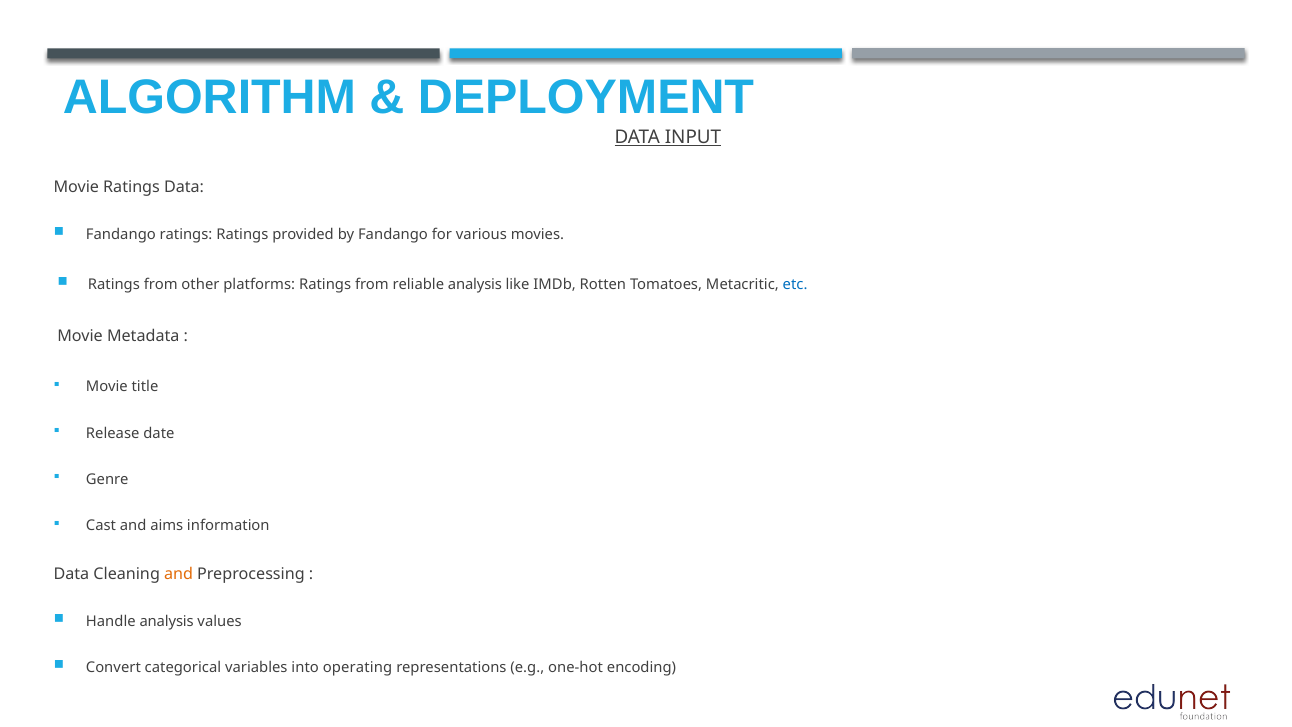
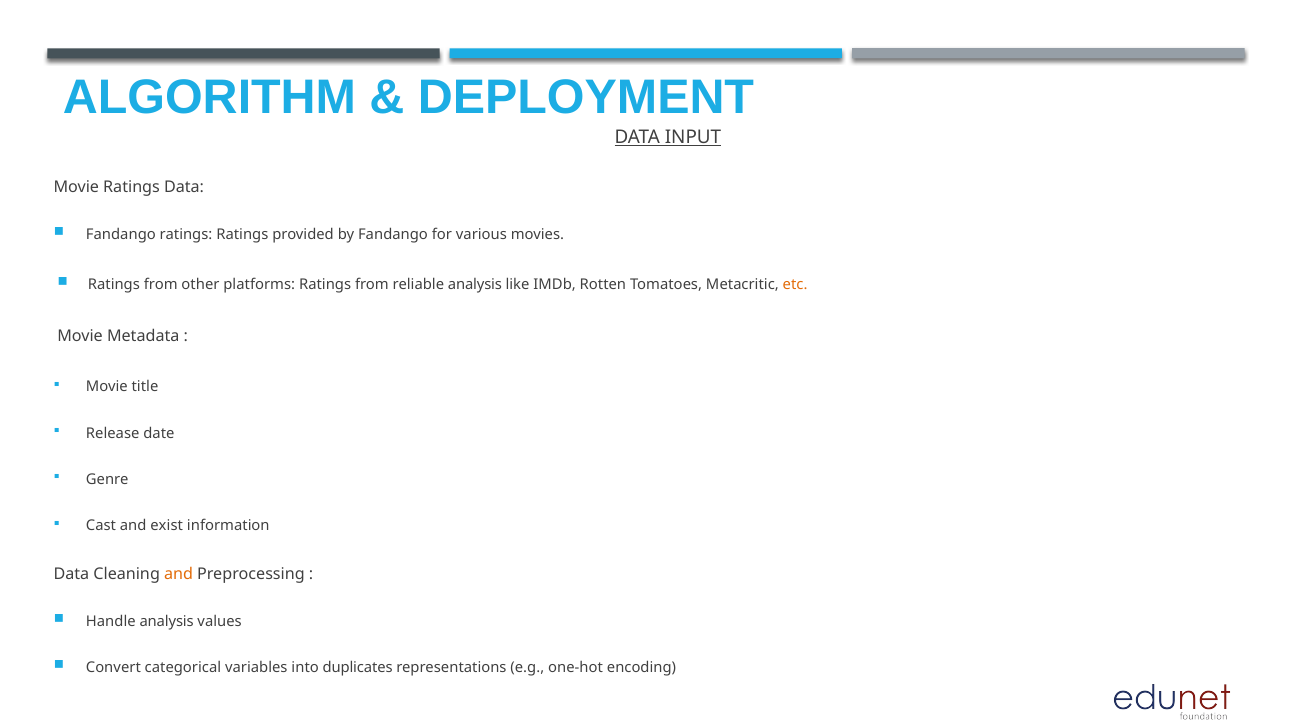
etc colour: blue -> orange
aims: aims -> exist
operating: operating -> duplicates
